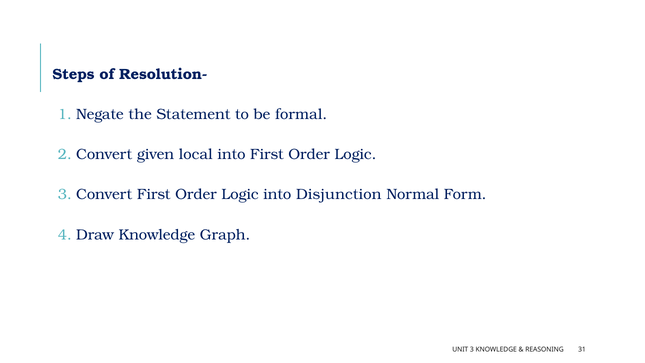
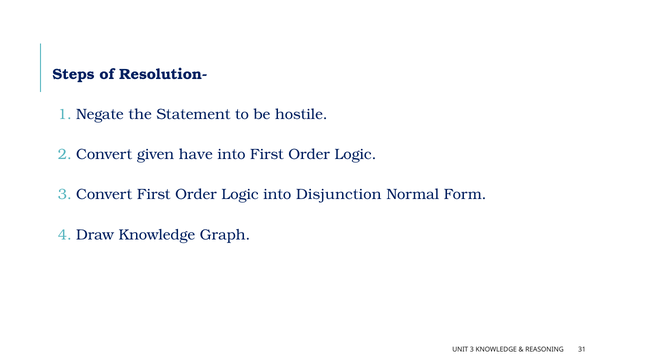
formal: formal -> hostile
local: local -> have
